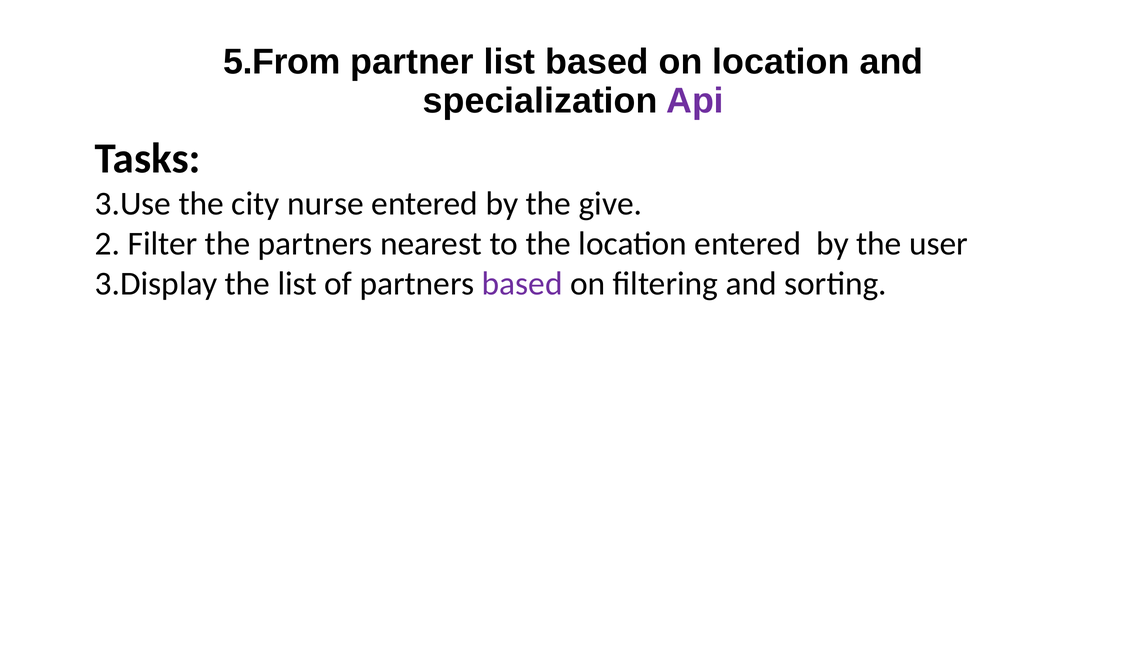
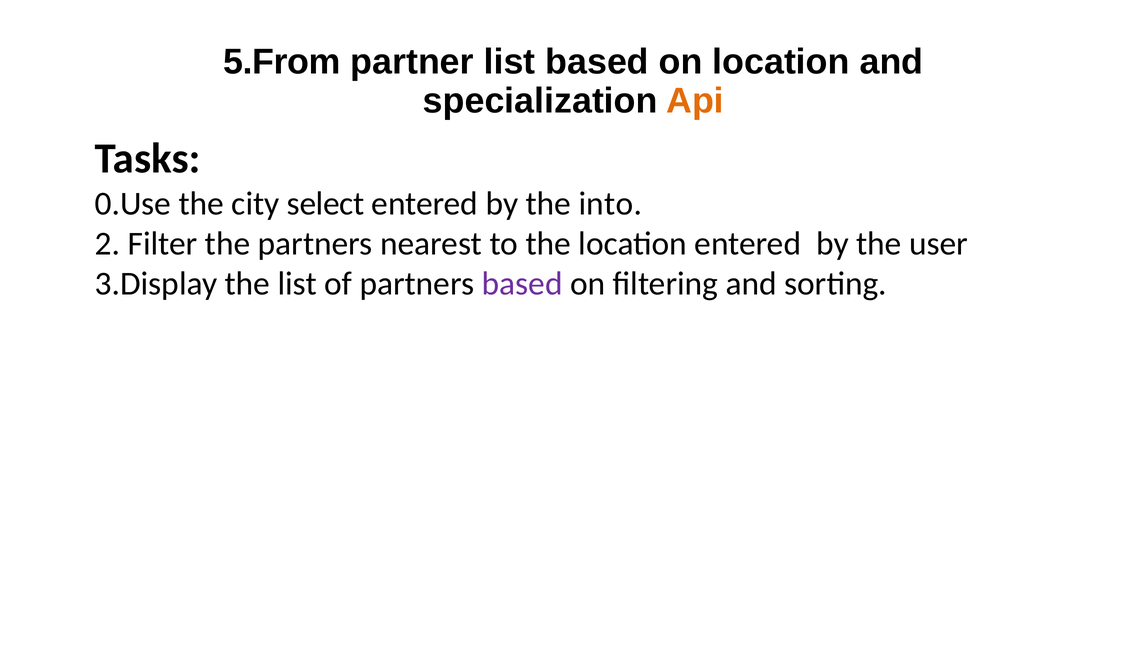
Api colour: purple -> orange
3.Use: 3.Use -> 0.Use
nurse: nurse -> select
give: give -> into
